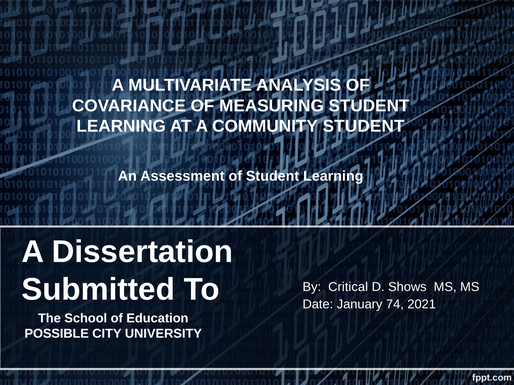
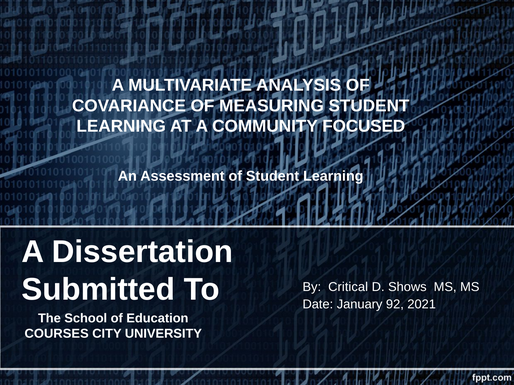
COMMUNITY STUDENT: STUDENT -> FOCUSED
74: 74 -> 92
POSSIBLE: POSSIBLE -> COURSES
